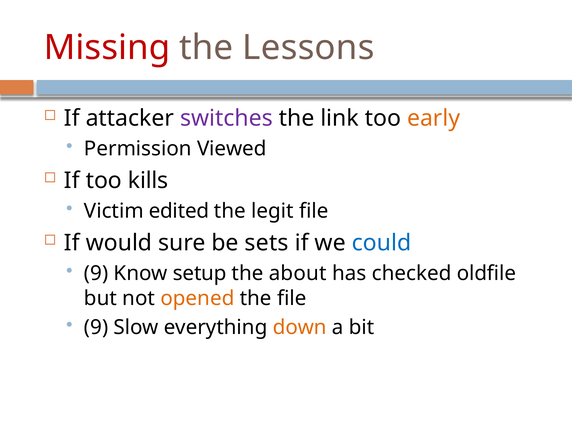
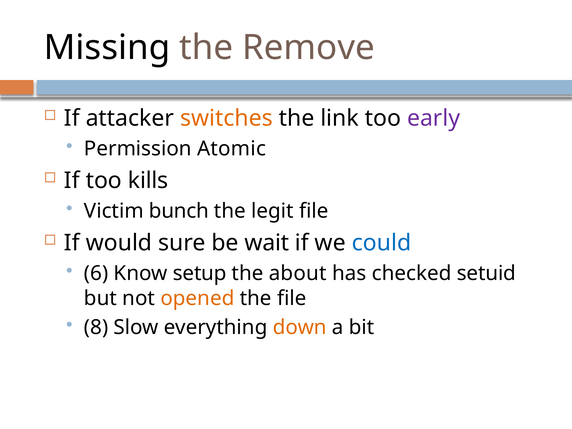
Missing colour: red -> black
Lessons: Lessons -> Remove
switches colour: purple -> orange
early colour: orange -> purple
Viewed: Viewed -> Atomic
edited: edited -> bunch
sets: sets -> wait
9 at (96, 273): 9 -> 6
oldfile: oldfile -> setuid
9 at (96, 327): 9 -> 8
